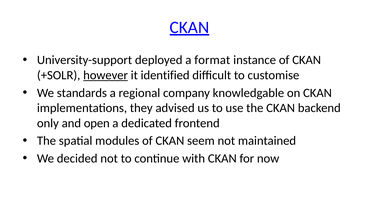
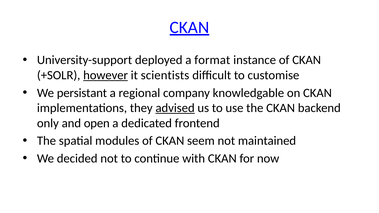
identified: identified -> scientists
standards: standards -> persistant
advised underline: none -> present
